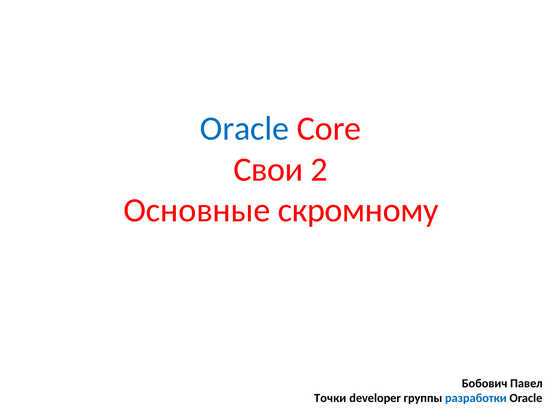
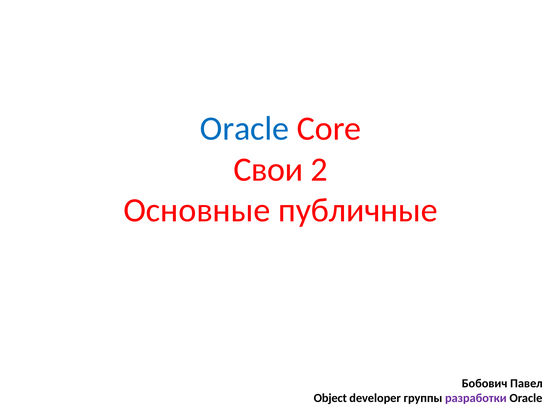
скромному: скромному -> публичные
Точки: Точки -> Object
разработки colour: blue -> purple
